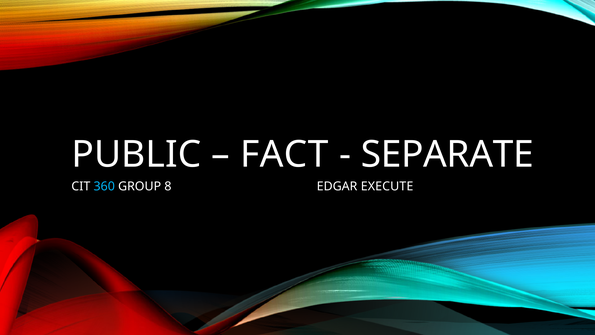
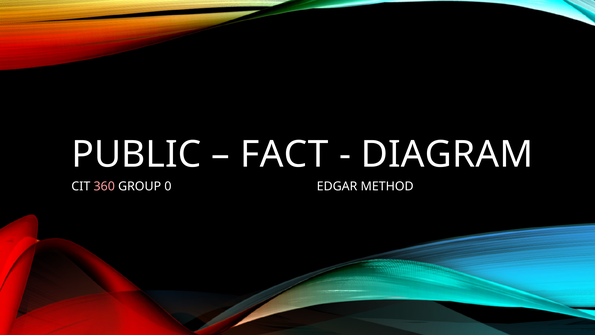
SEPARATE: SEPARATE -> DIAGRAM
360 colour: light blue -> pink
8: 8 -> 0
EXECUTE: EXECUTE -> METHOD
